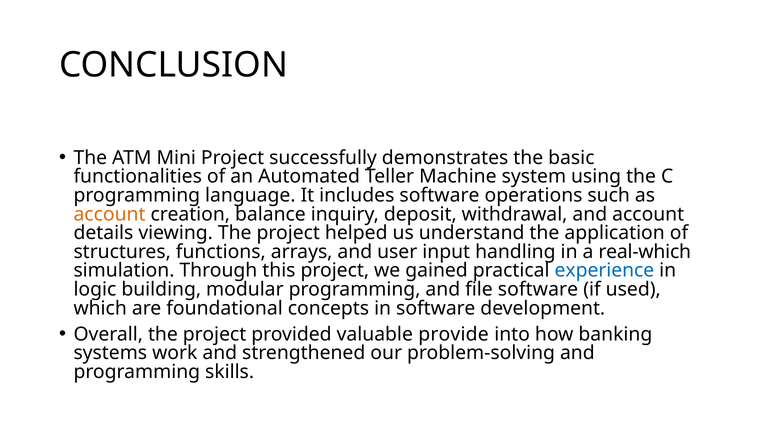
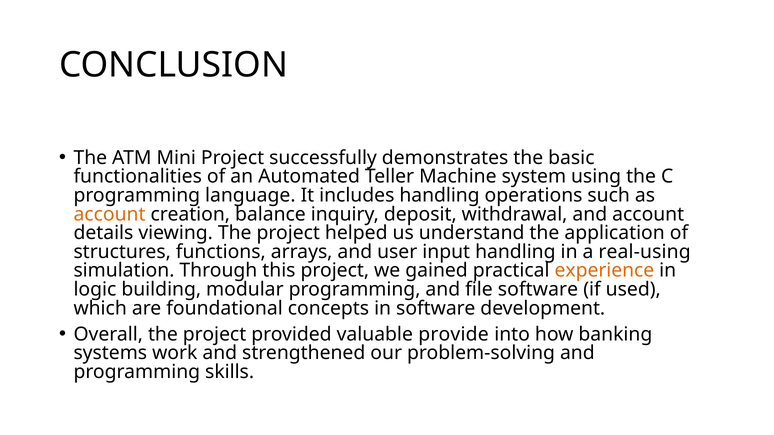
includes software: software -> handling
real-which: real-which -> real-using
experience colour: blue -> orange
